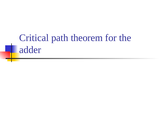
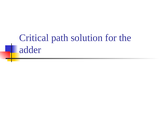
theorem: theorem -> solution
